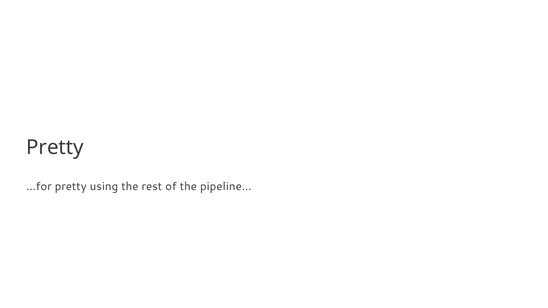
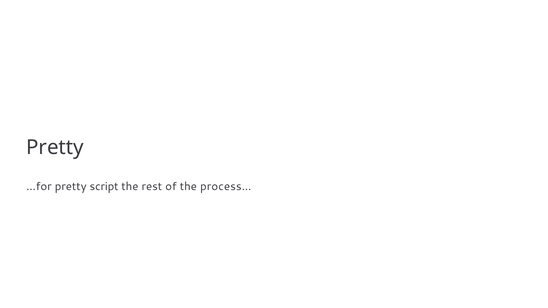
using: using -> script
pipeline…: pipeline… -> process…
